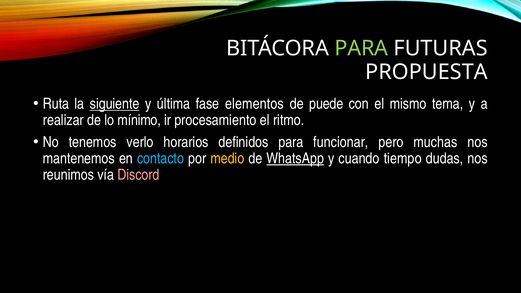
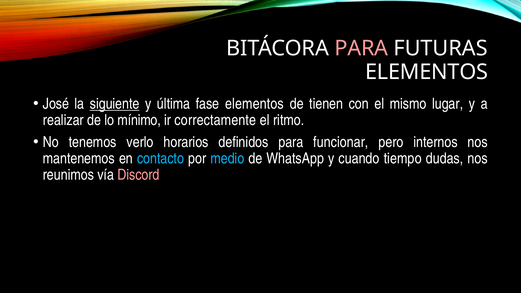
PARA at (361, 48) colour: light green -> pink
PROPUESTA at (426, 72): PROPUESTA -> ELEMENTOS
Ruta: Ruta -> José
puede: puede -> tienen
tema: tema -> lugar
procesamiento: procesamiento -> correctamente
muchas: muchas -> internos
medio colour: yellow -> light blue
WhatsApp underline: present -> none
